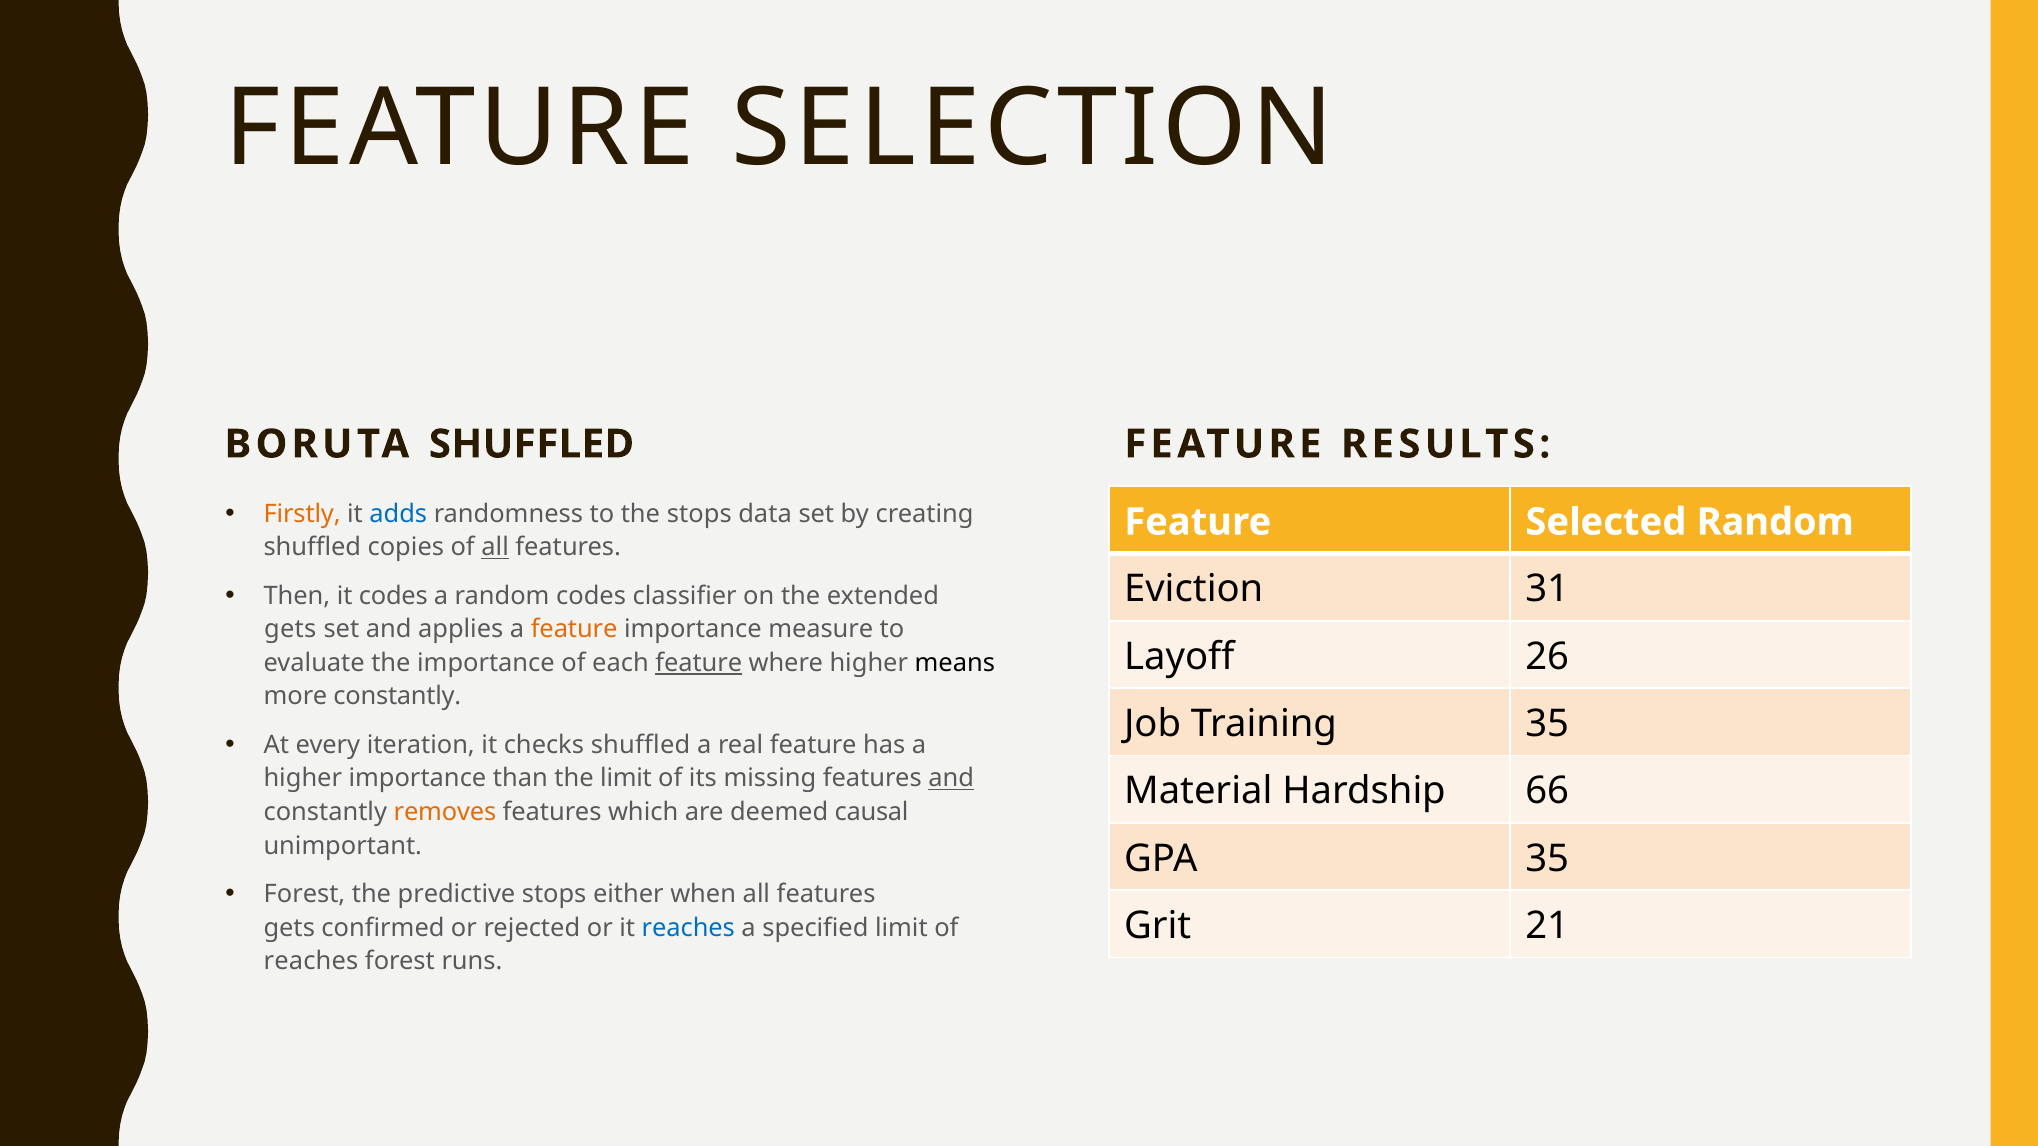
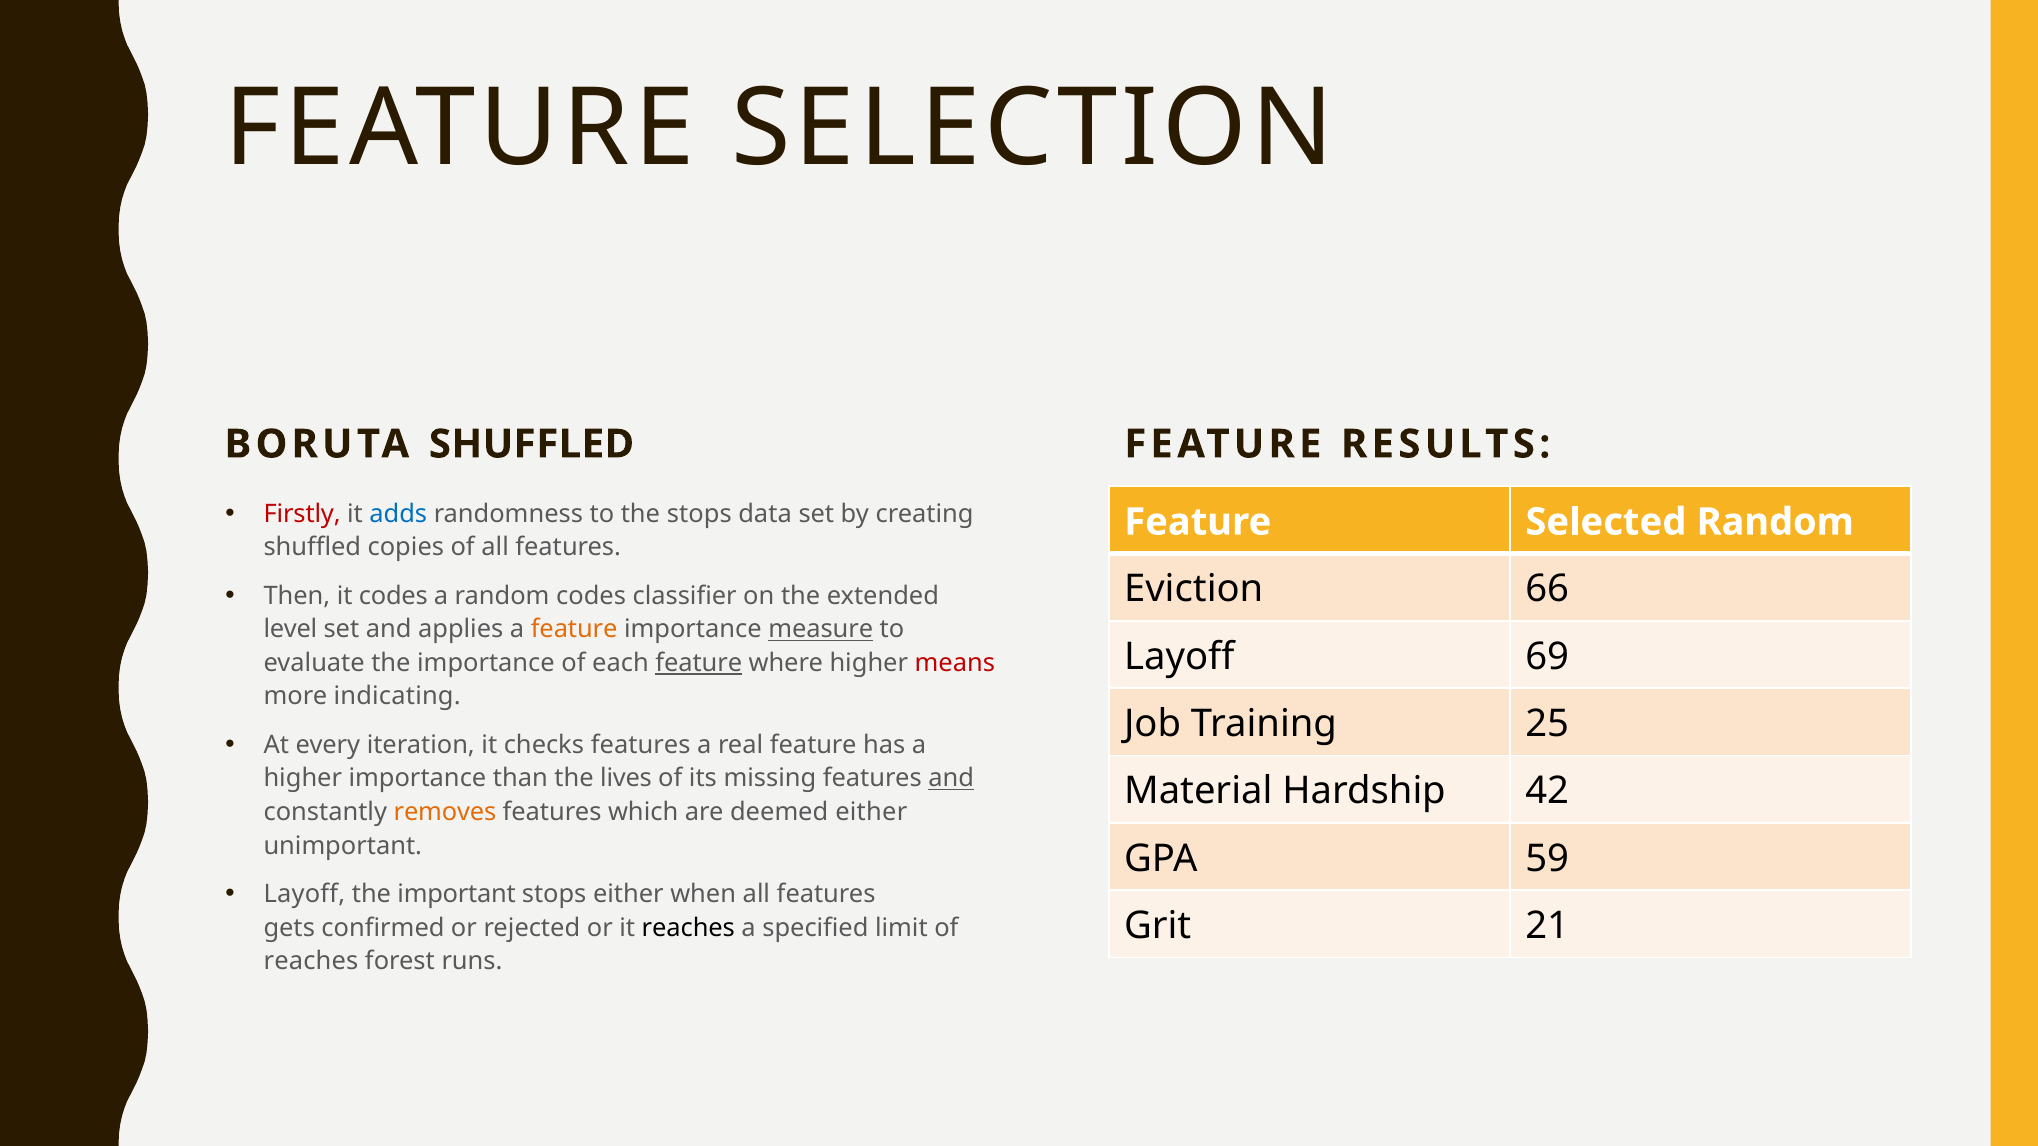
Firstly colour: orange -> red
all at (495, 548) underline: present -> none
31: 31 -> 66
gets at (290, 630): gets -> level
measure underline: none -> present
26: 26 -> 69
means colour: black -> red
more constantly: constantly -> indicating
Training 35: 35 -> 25
checks shuffled: shuffled -> features
the limit: limit -> lives
66: 66 -> 42
deemed causal: causal -> either
GPA 35: 35 -> 59
Forest at (304, 894): Forest -> Layoff
predictive: predictive -> important
reaches at (688, 928) colour: blue -> black
